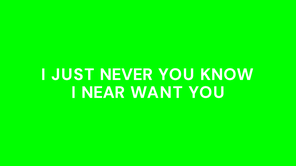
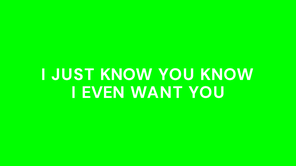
JUST NEVER: NEVER -> KNOW
NEAR: NEAR -> EVEN
